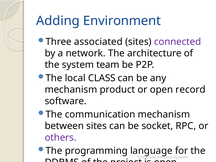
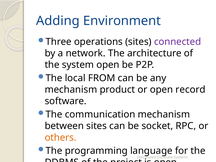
associated: associated -> operations
system team: team -> open
CLASS: CLASS -> FROM
others colour: purple -> orange
